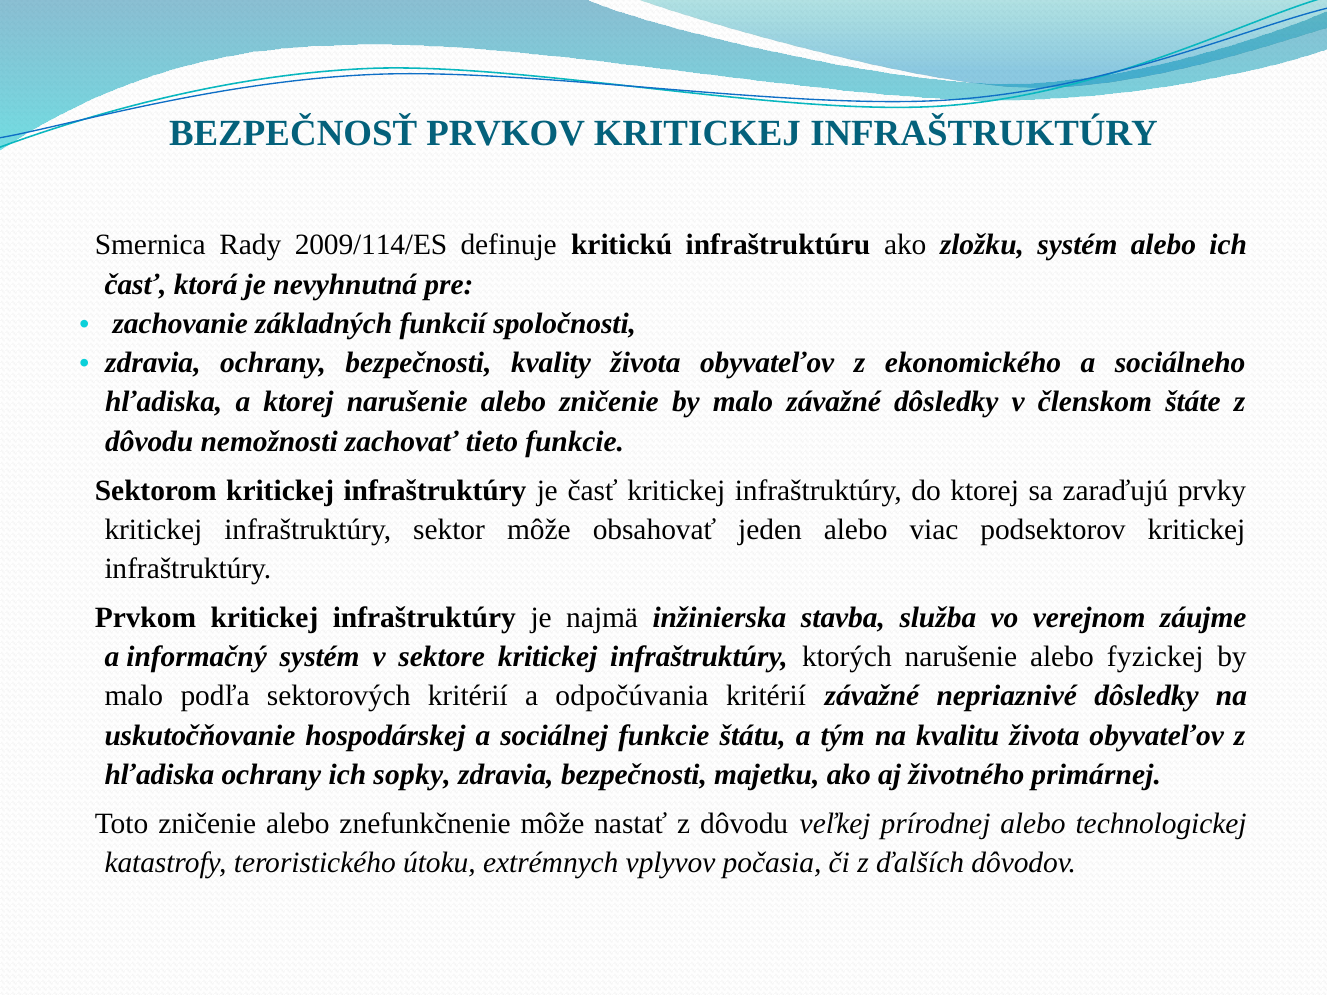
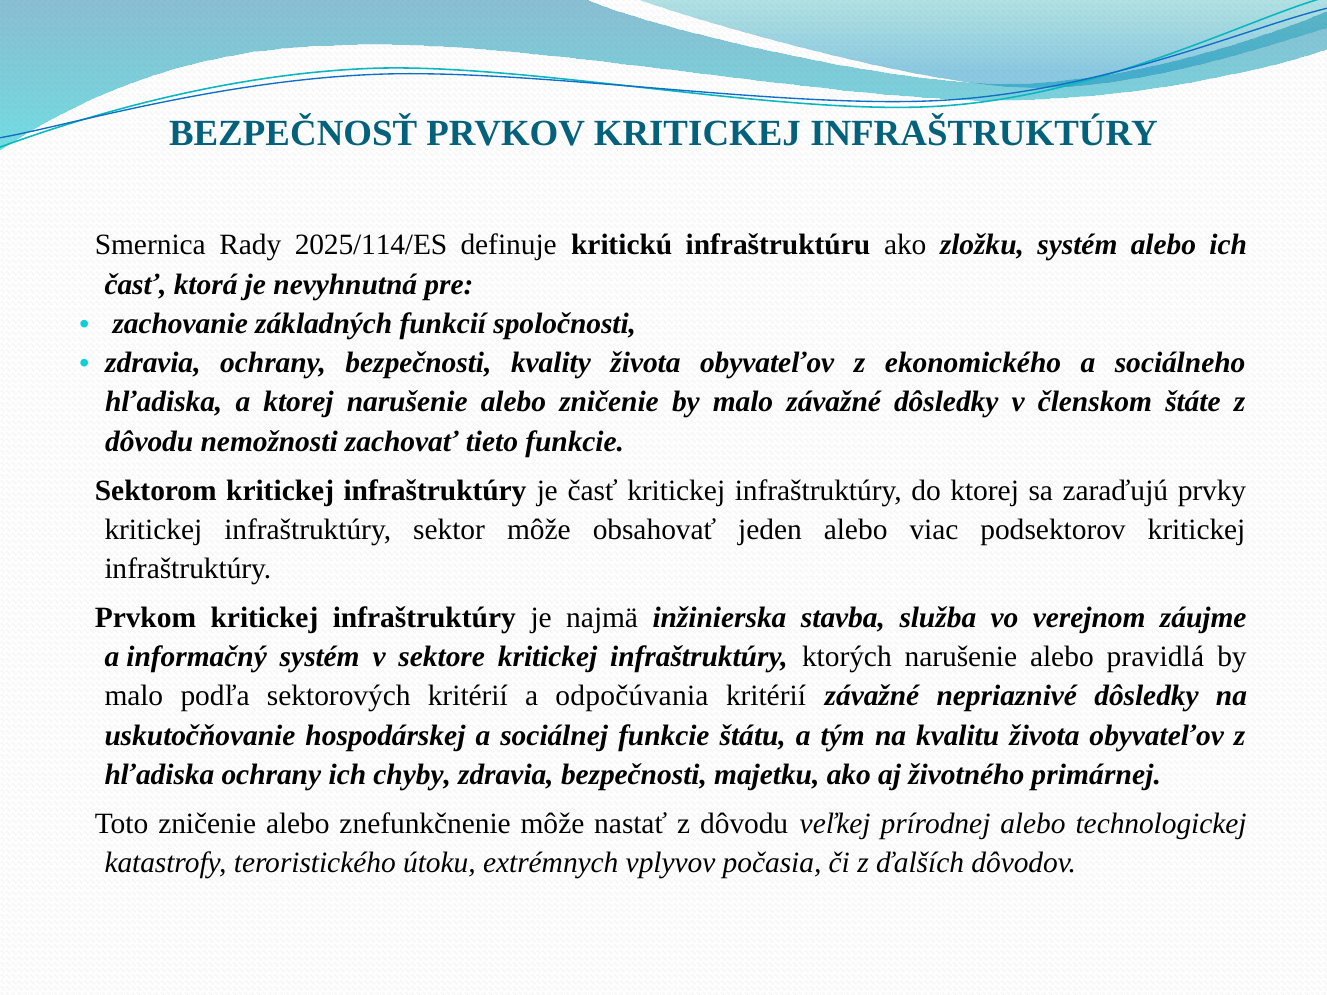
2009/114/ES: 2009/114/ES -> 2025/114/ES
fyzickej: fyzickej -> pravidlá
sopky: sopky -> chyby
